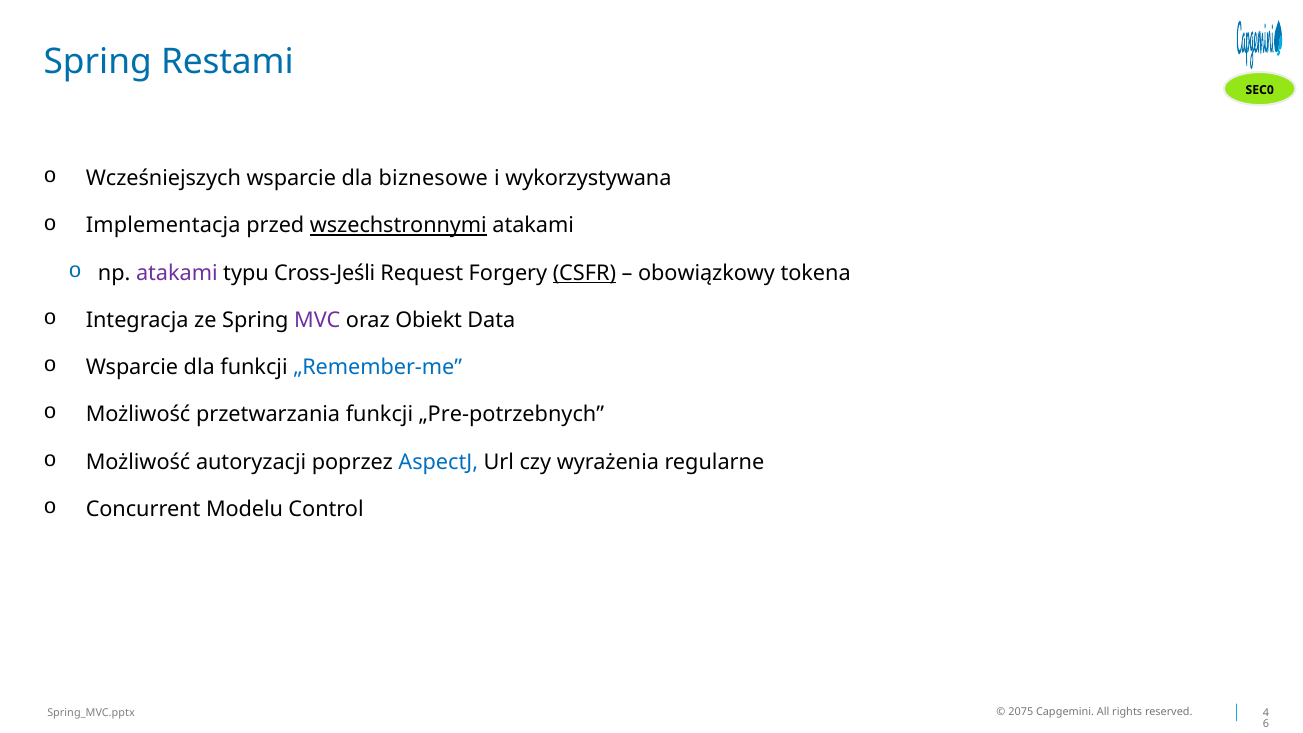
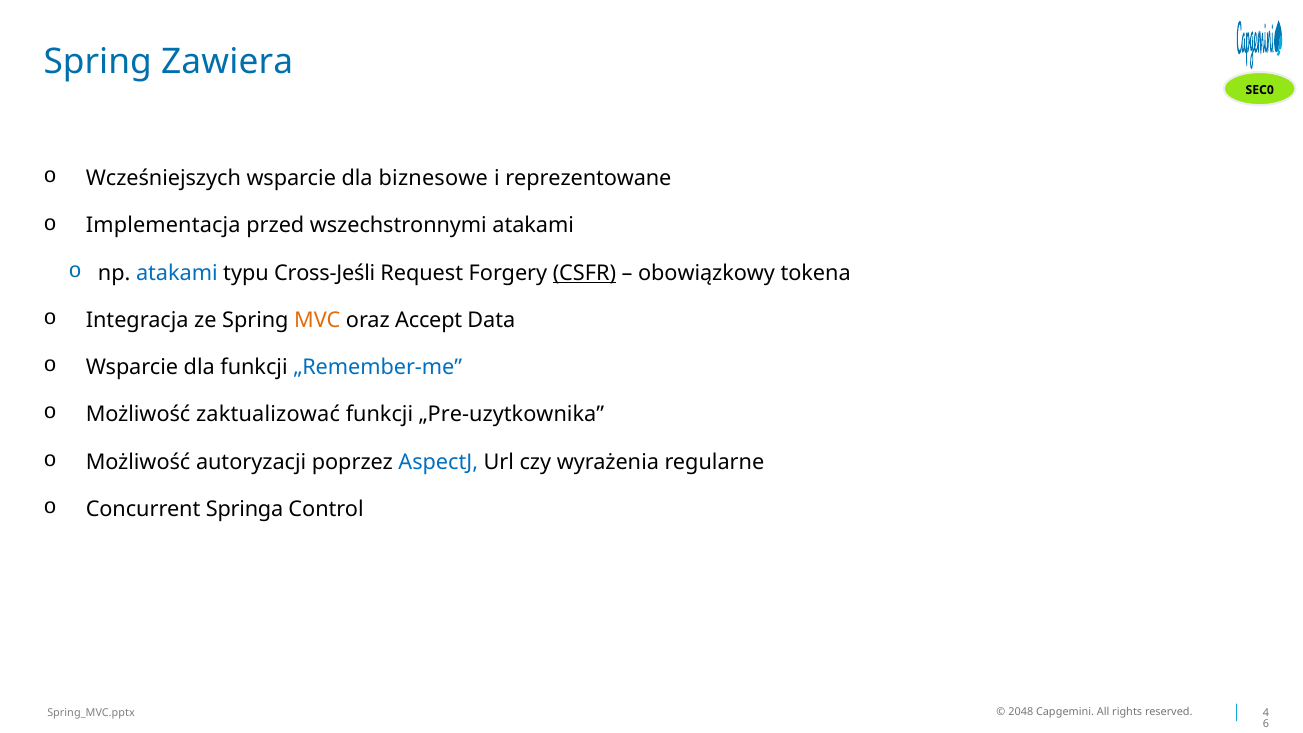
Restami: Restami -> Zawiera
wykorzystywana: wykorzystywana -> reprezentowane
wszechstronnymi underline: present -> none
atakami at (177, 273) colour: purple -> blue
MVC colour: purple -> orange
Obiekt: Obiekt -> Accept
przetwarzania: przetwarzania -> zaktualizować
„Pre-potrzebnych: „Pre-potrzebnych -> „Pre-uzytkownika
Modelu: Modelu -> Springa
2075: 2075 -> 2048
